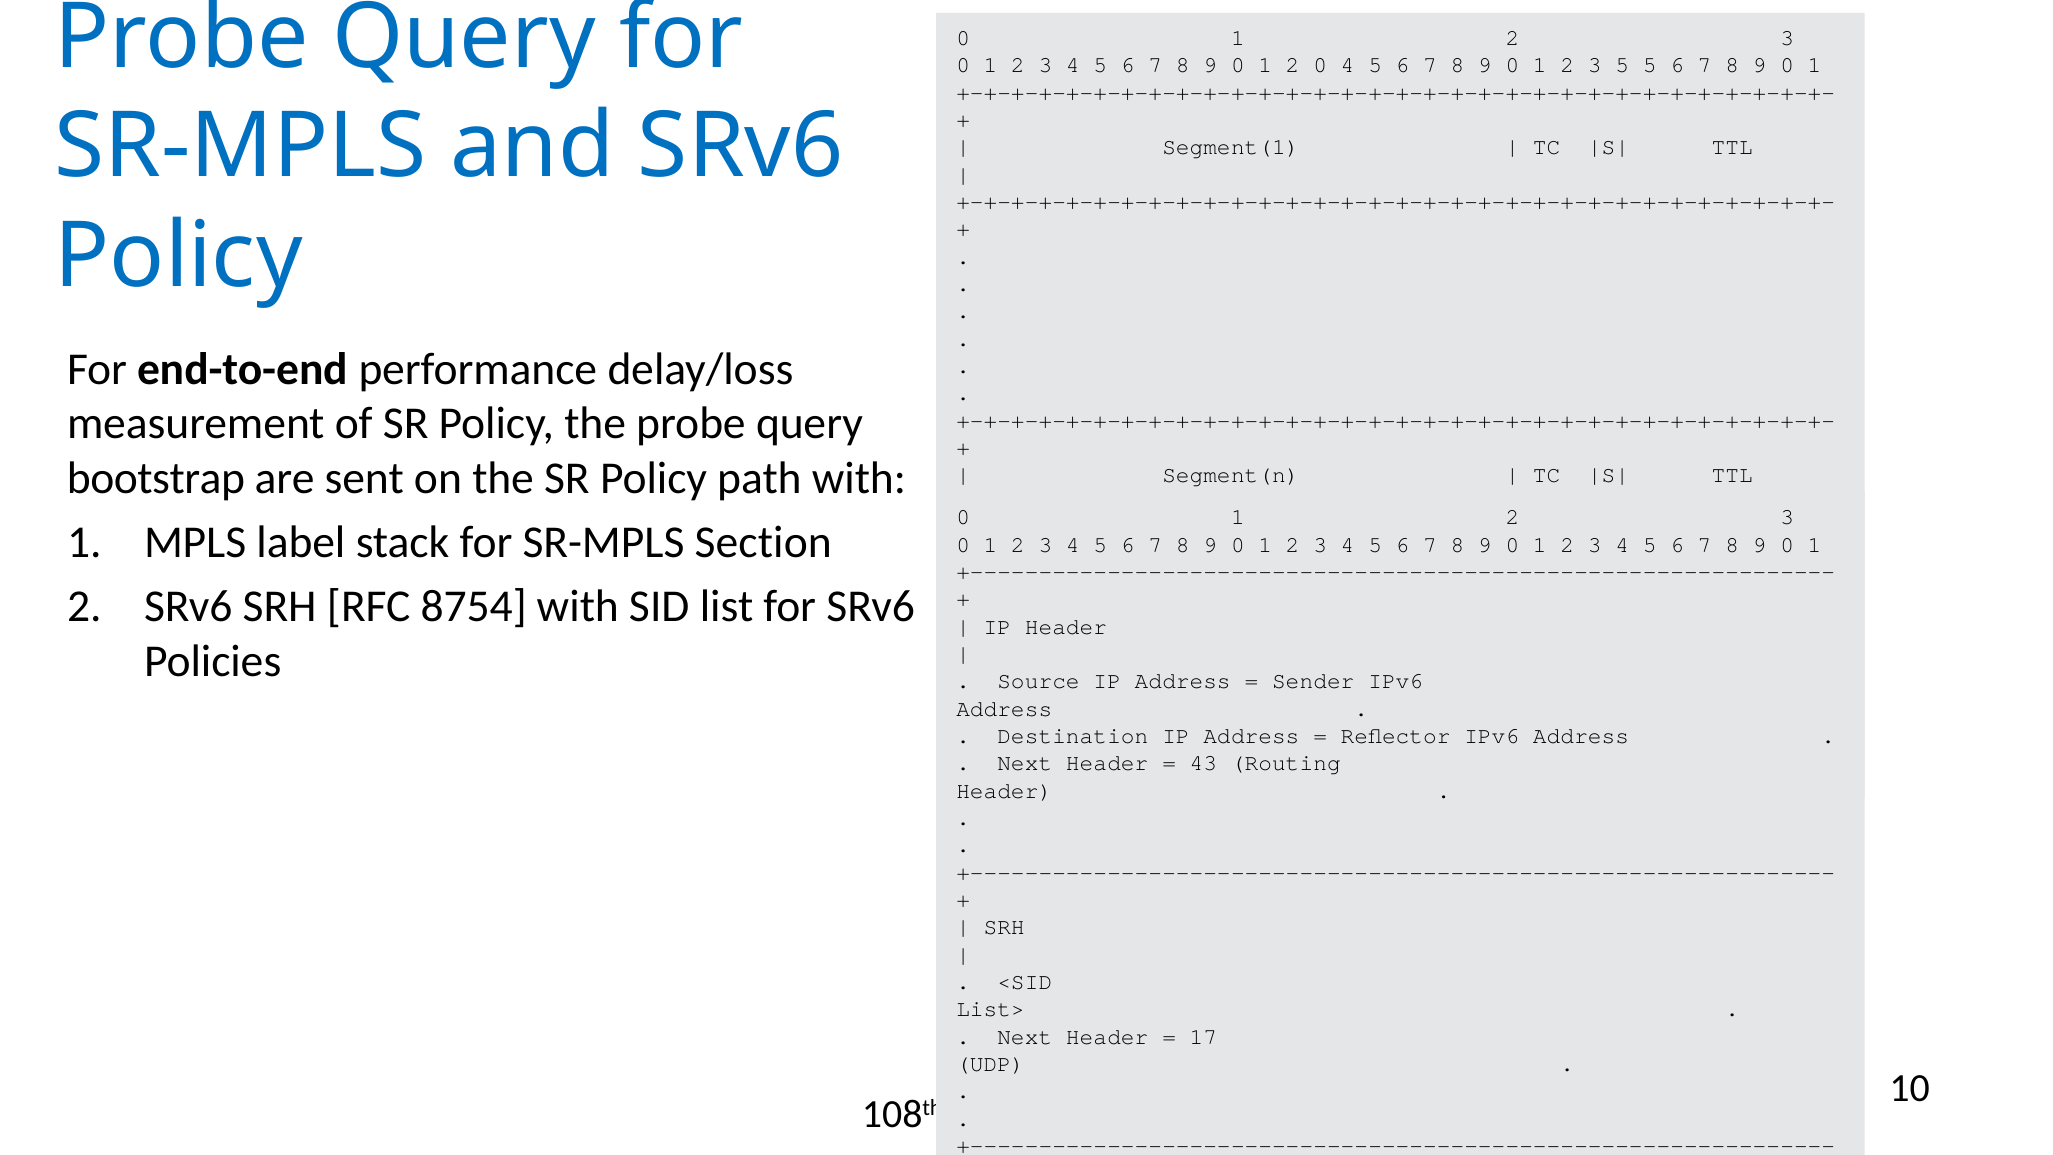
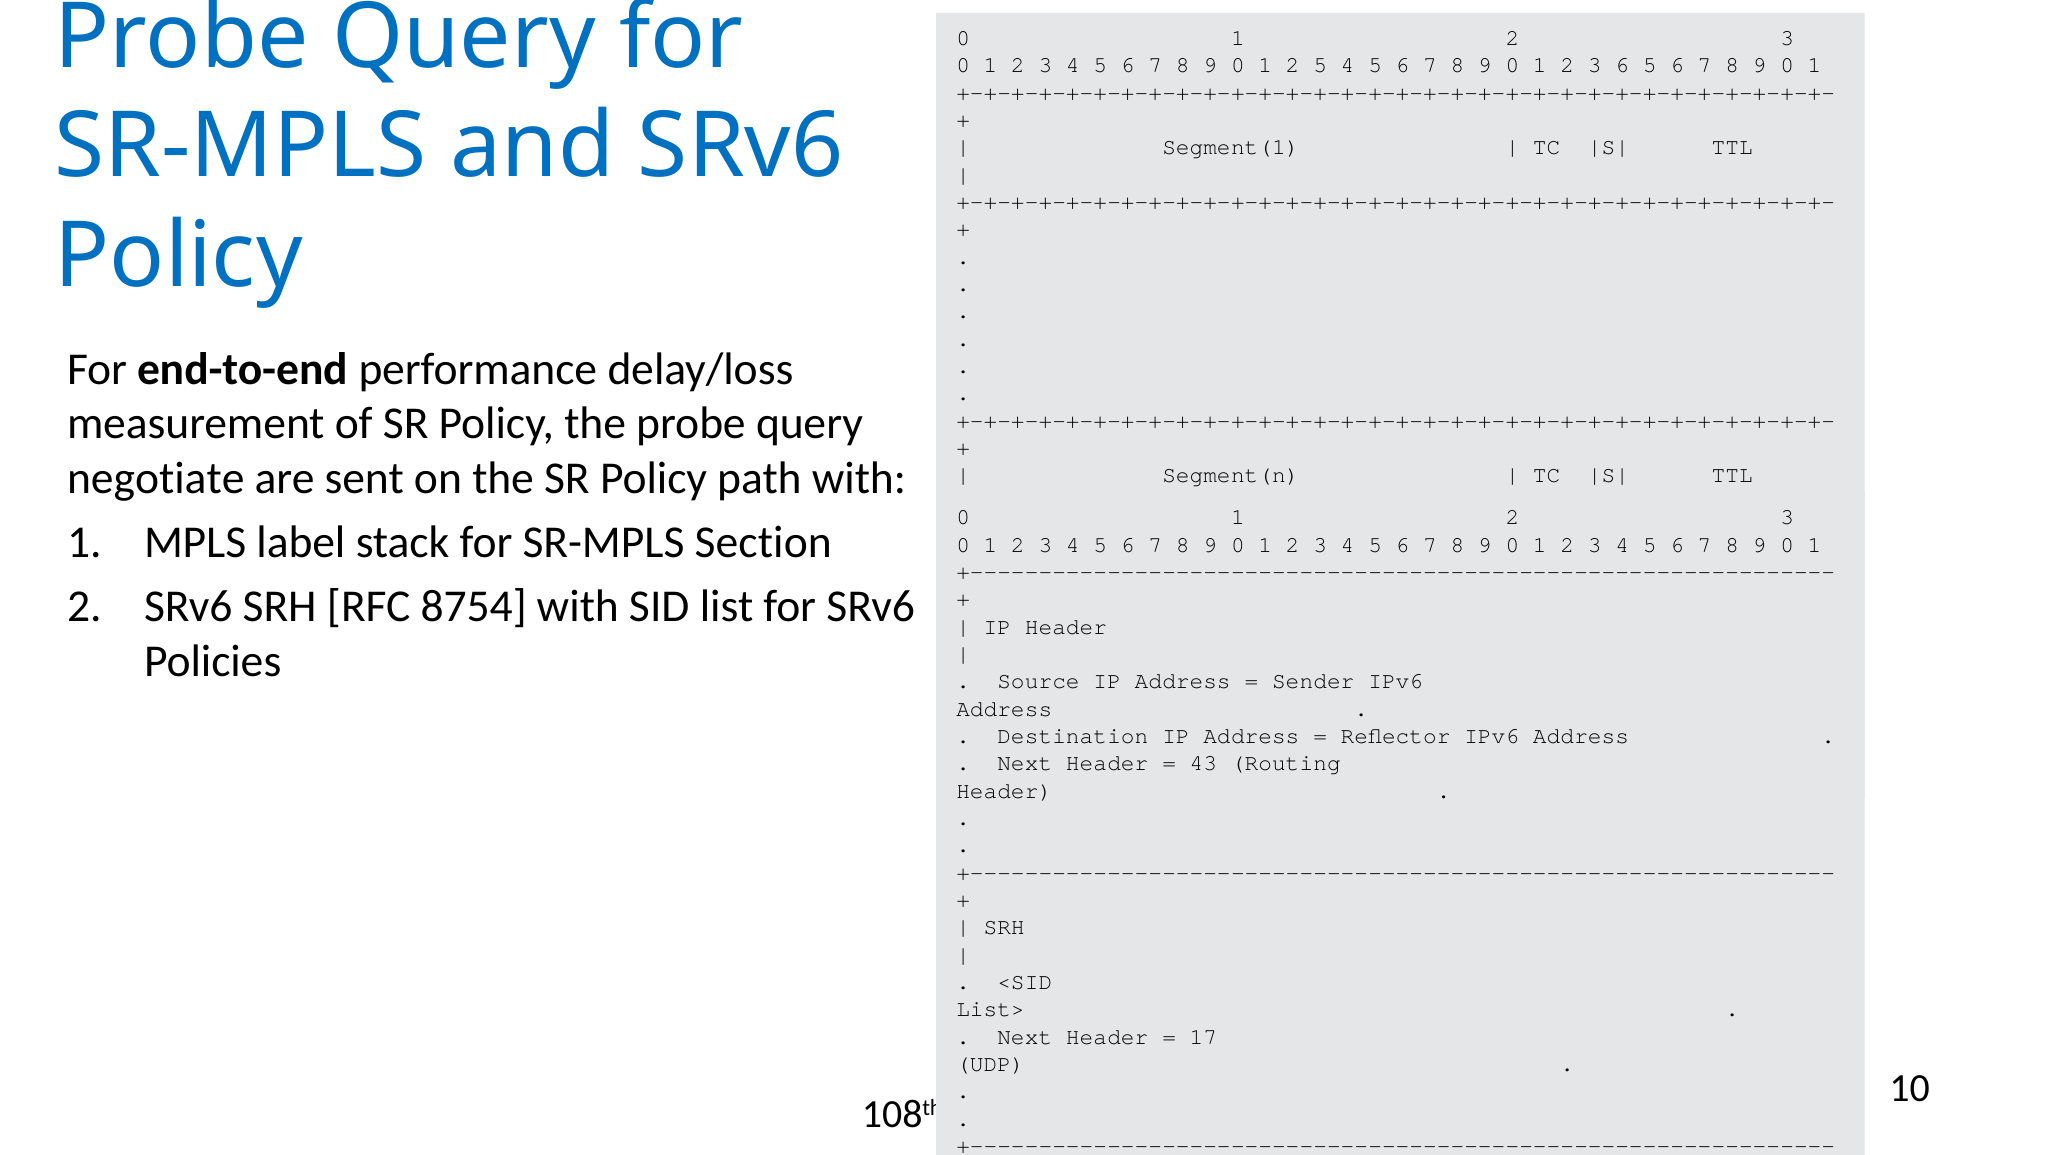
2 0: 0 -> 5
3 5: 5 -> 6
bootstrap: bootstrap -> negotiate
